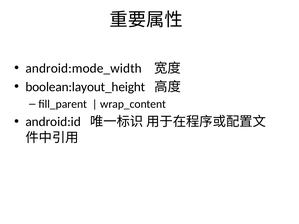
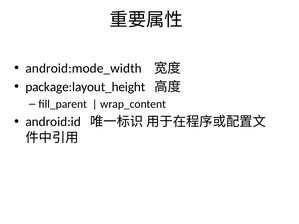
boolean:layout_height: boolean:layout_height -> package:layout_height
